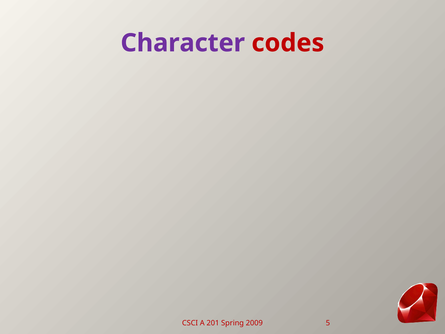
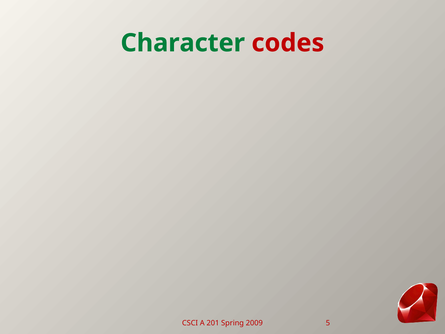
Character colour: purple -> green
